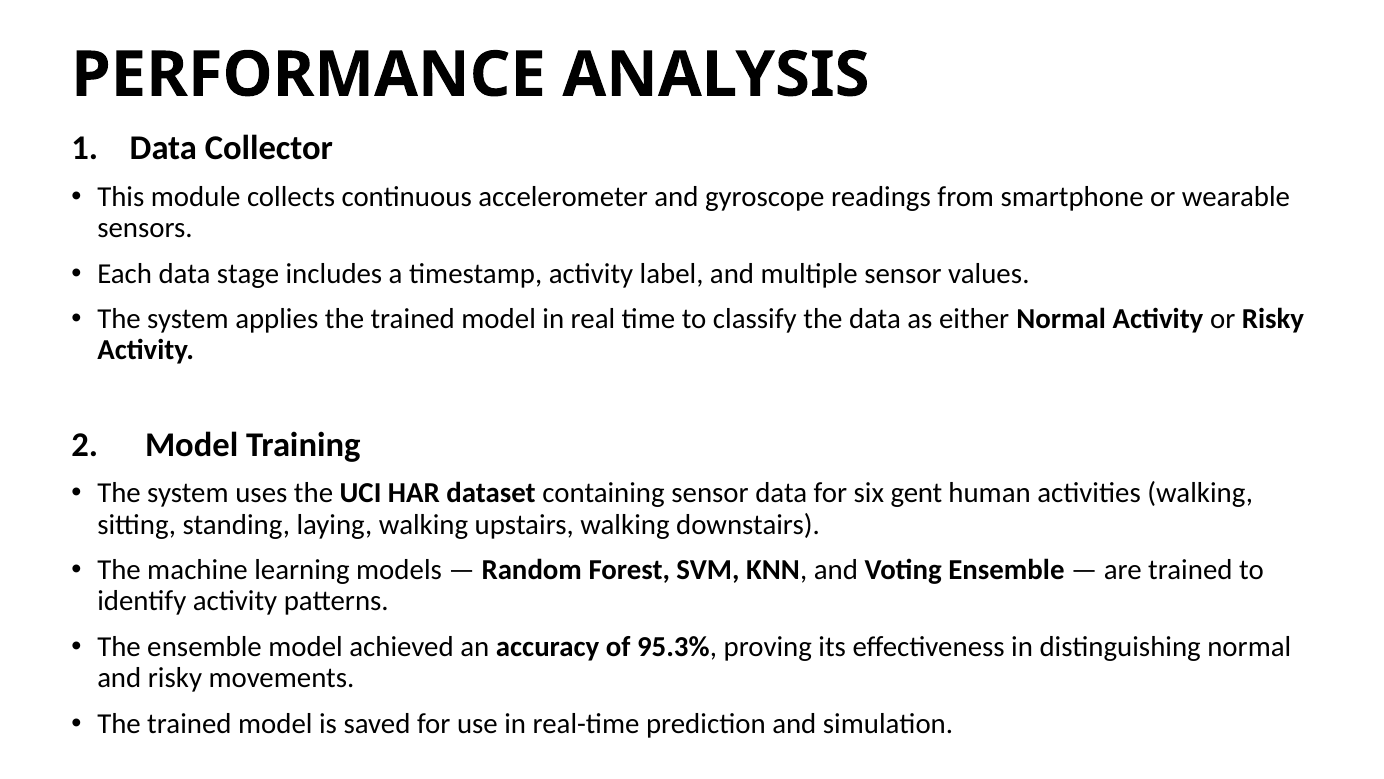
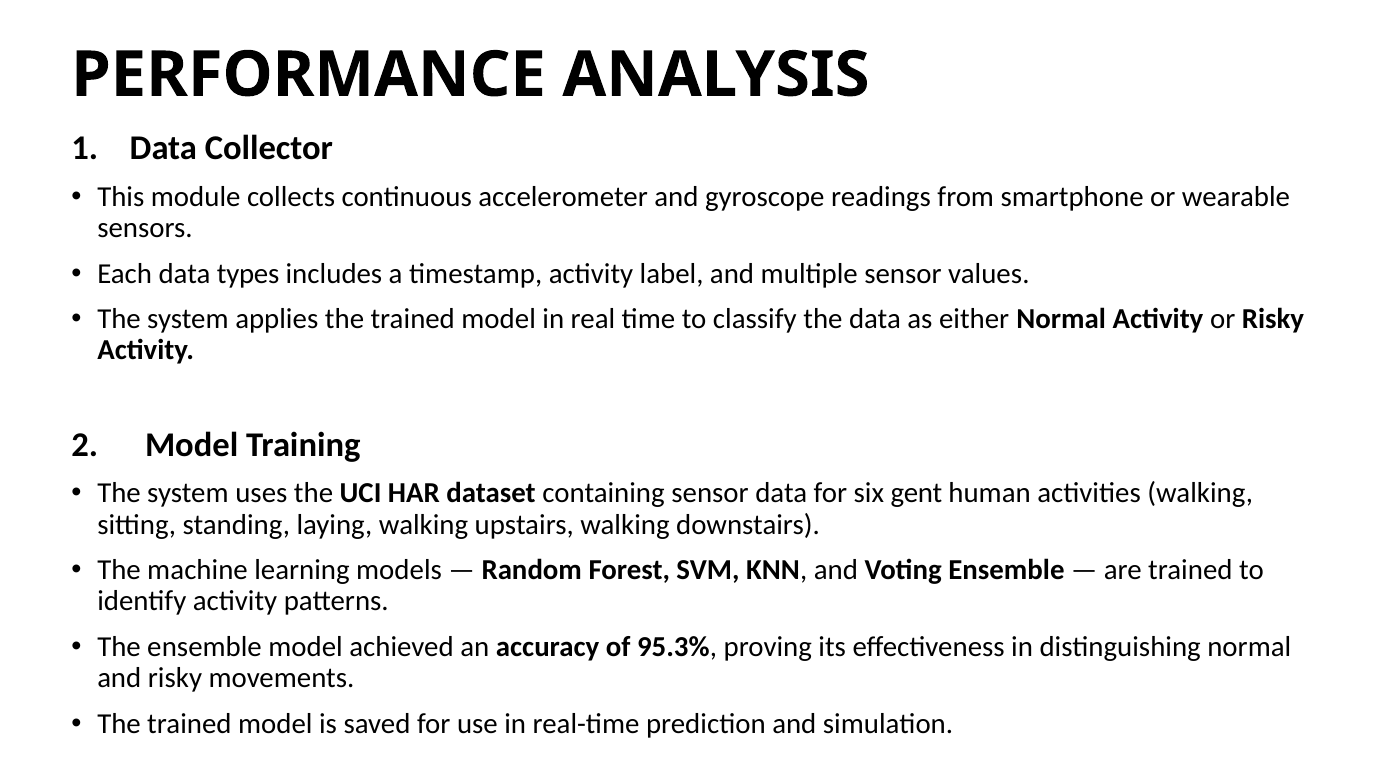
stage: stage -> types
